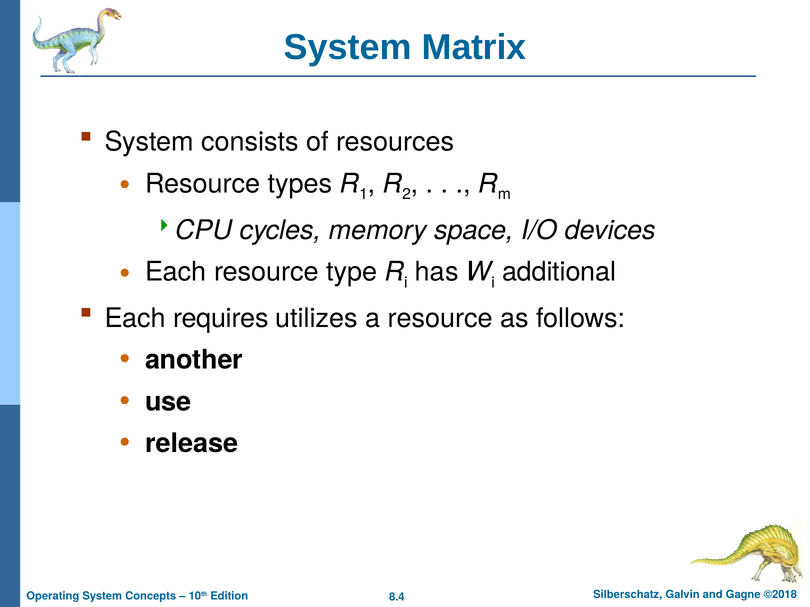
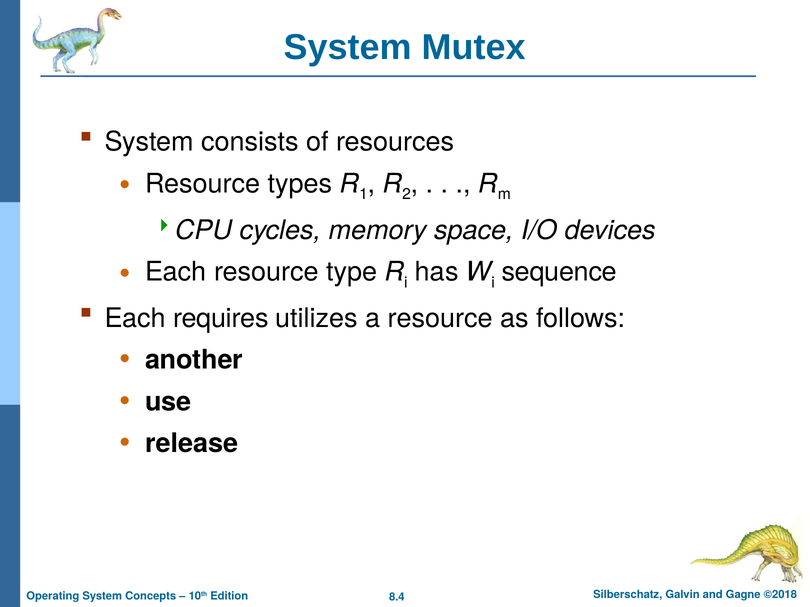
Matrix: Matrix -> Mutex
additional: additional -> sequence
